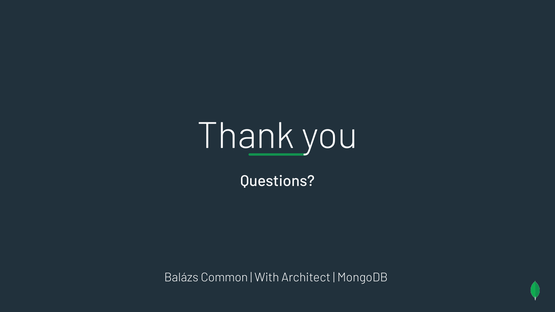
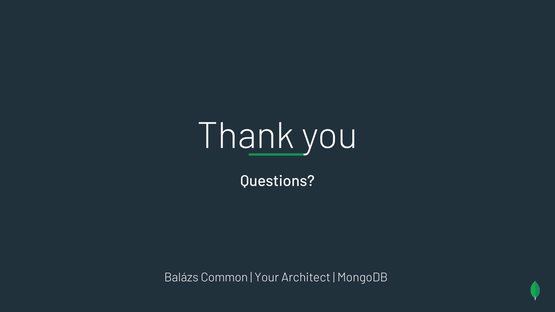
With: With -> Your
